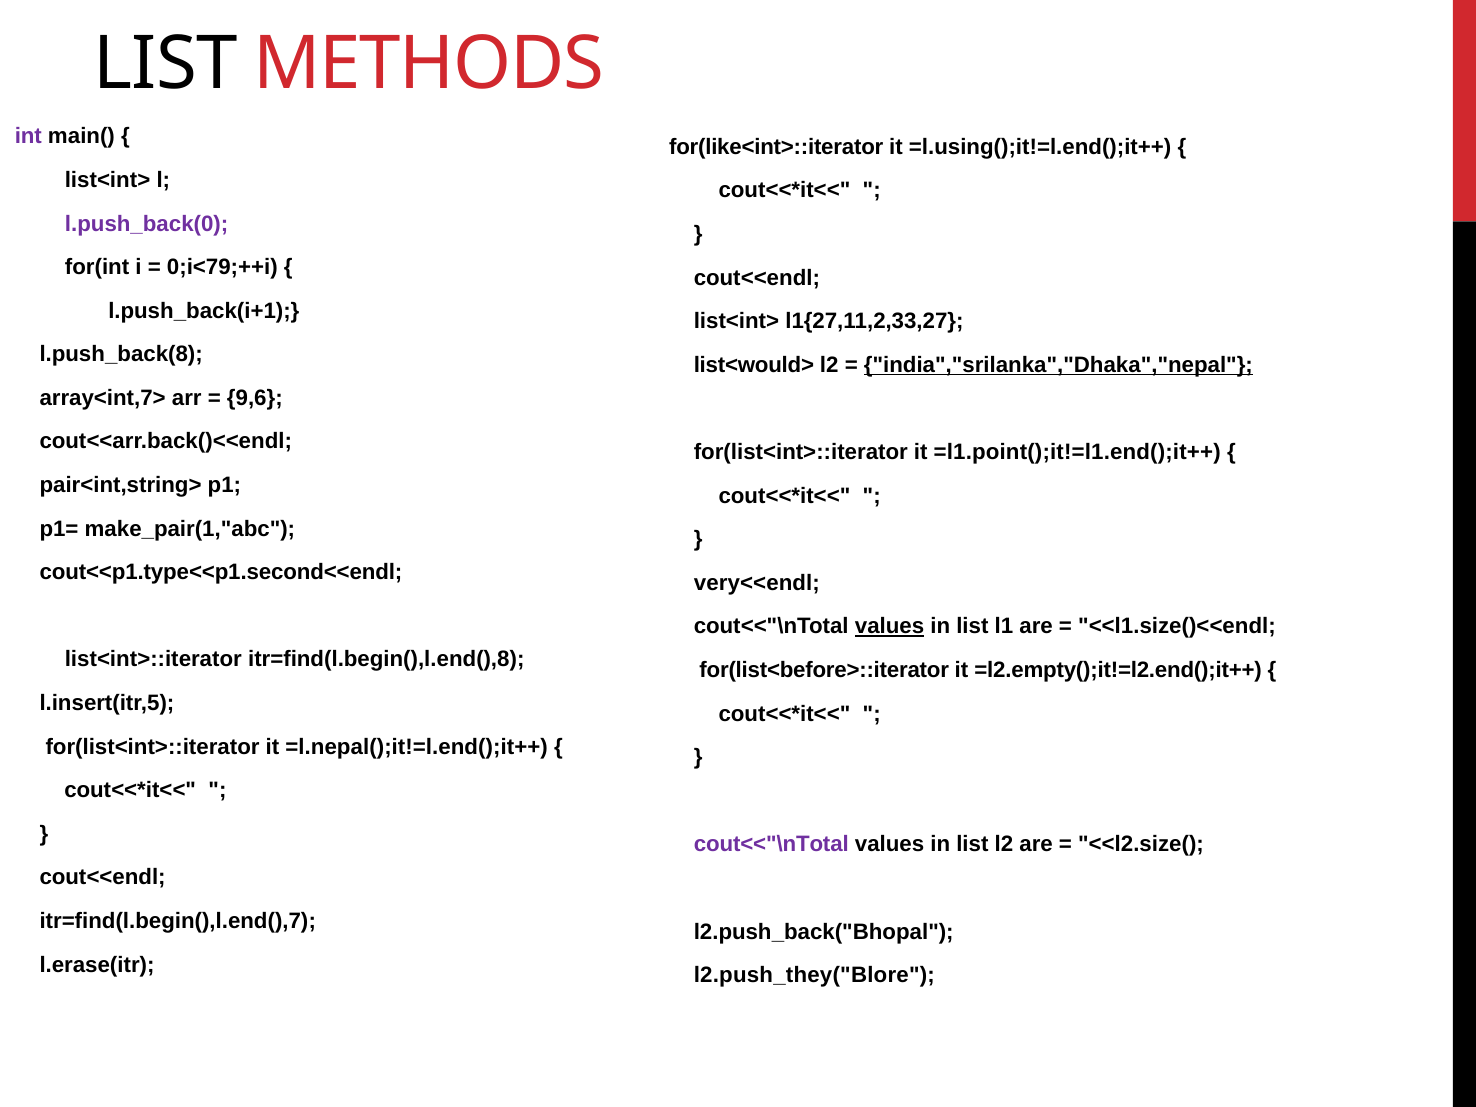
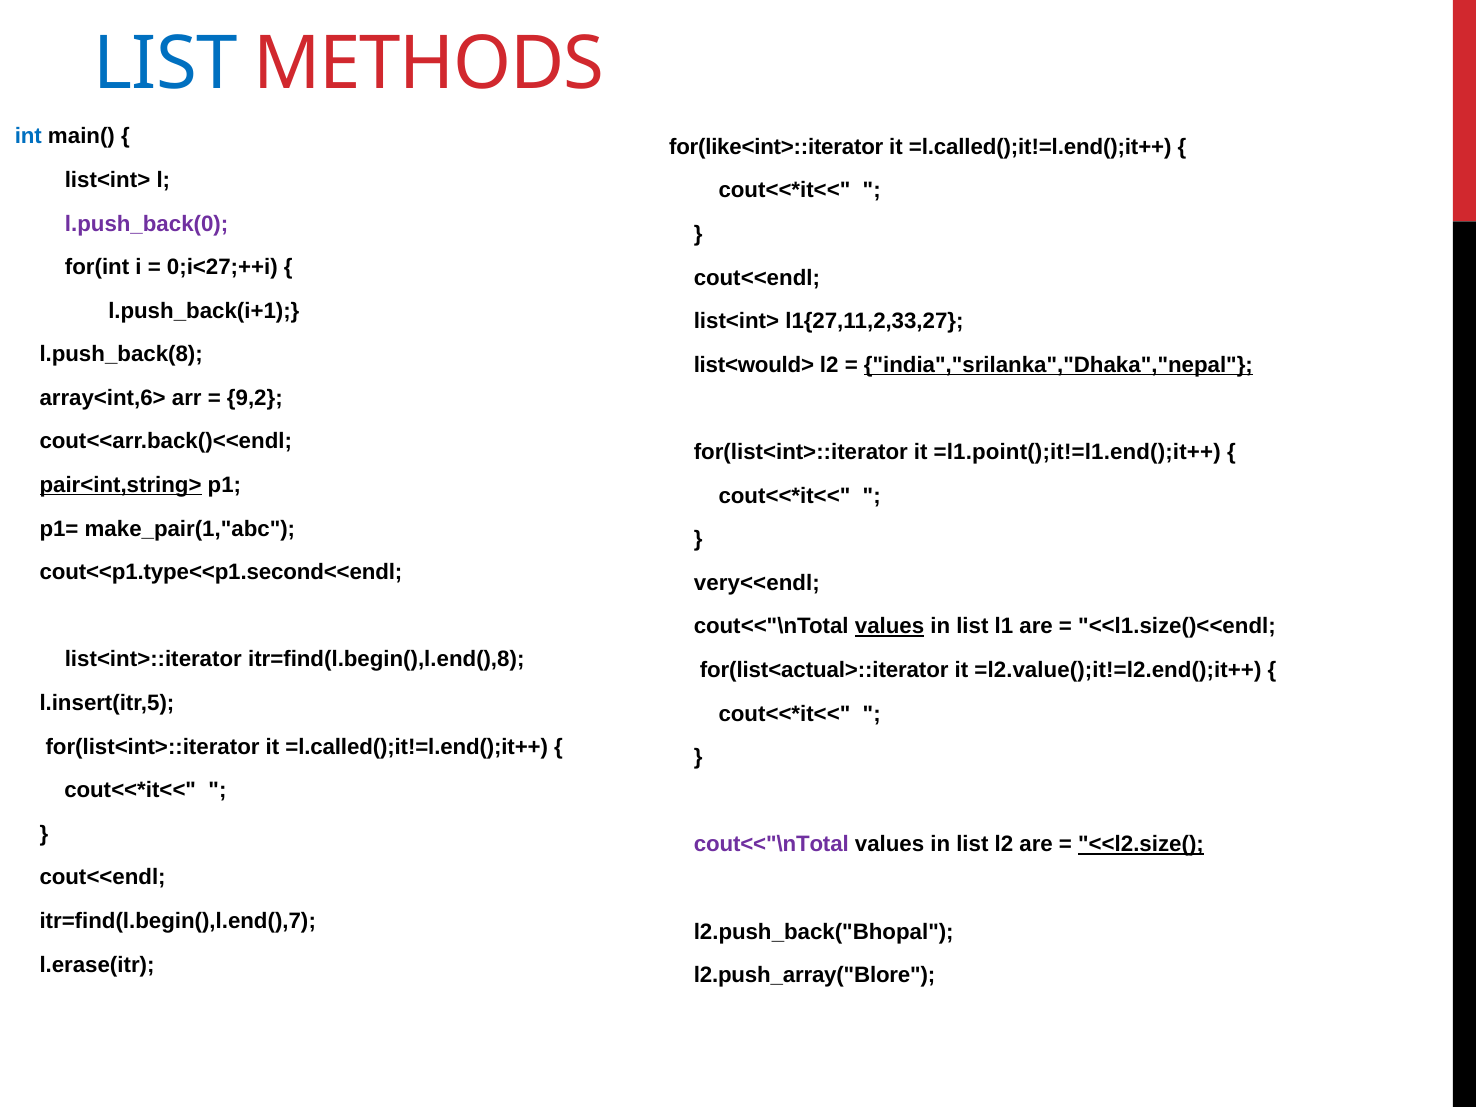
LIST at (165, 64) colour: black -> blue
int colour: purple -> blue
=l.using();it!=l.end();it++ at (1040, 147): =l.using();it!=l.end();it++ -> =l.called();it!=l.end();it++
0;i<79;++i: 0;i<79;++i -> 0;i<27;++i
array<int,7>: array<int,7> -> array<int,6>
9,6: 9,6 -> 9,2
pair<int,string> underline: none -> present
for(list<before>::iterator: for(list<before>::iterator -> for(list<actual>::iterator
=l2.empty();it!=l2.end();it++: =l2.empty();it!=l2.end();it++ -> =l2.value();it!=l2.end();it++
for(list<int>::iterator it =l.nepal();it!=l.end();it++: =l.nepal();it!=l.end();it++ -> =l.called();it!=l.end();it++
<<l2.size( underline: none -> present
l2.push_they("Blore: l2.push_they("Blore -> l2.push_array("Blore
